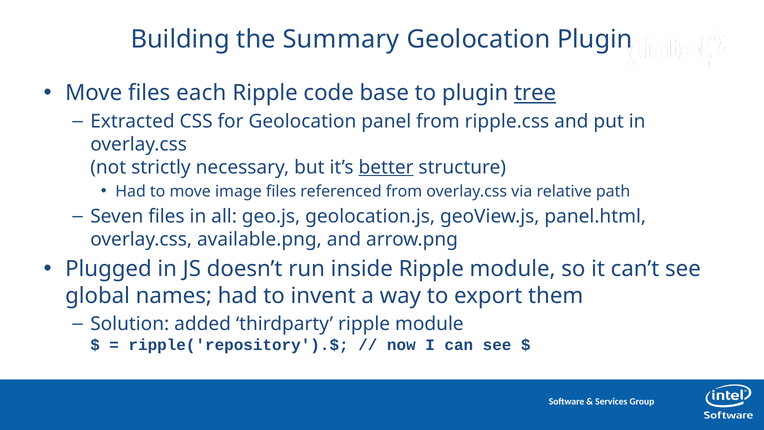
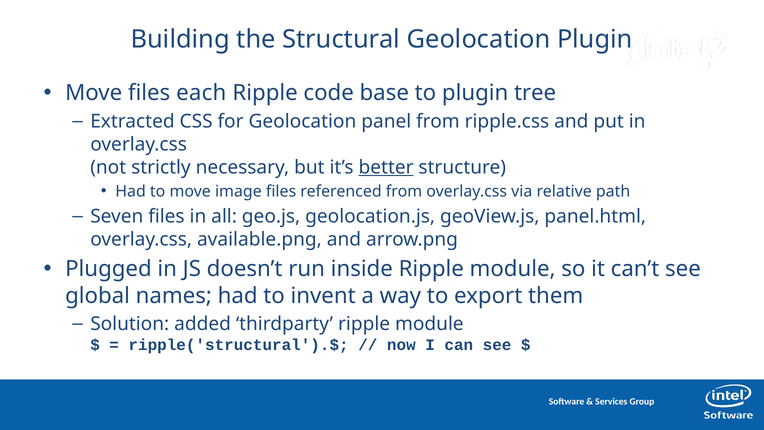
Summary: Summary -> Structural
tree underline: present -> none
ripple(′repository′).$: ripple(′repository′).$ -> ripple(′structural′).$
